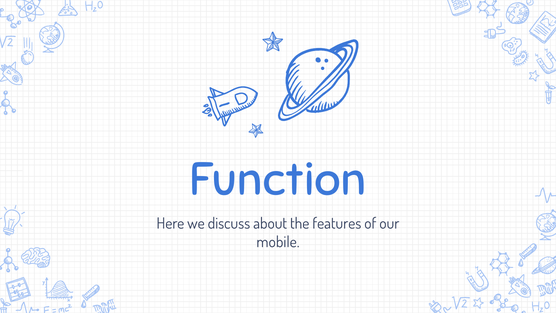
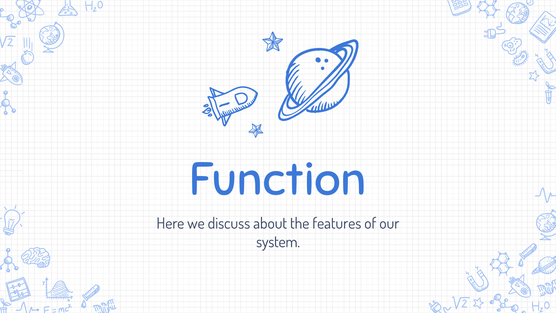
mobile: mobile -> system
